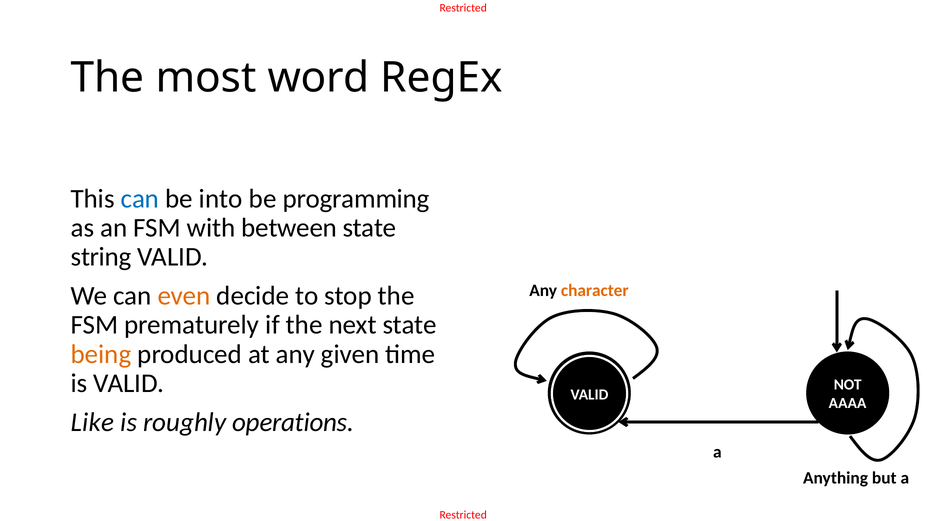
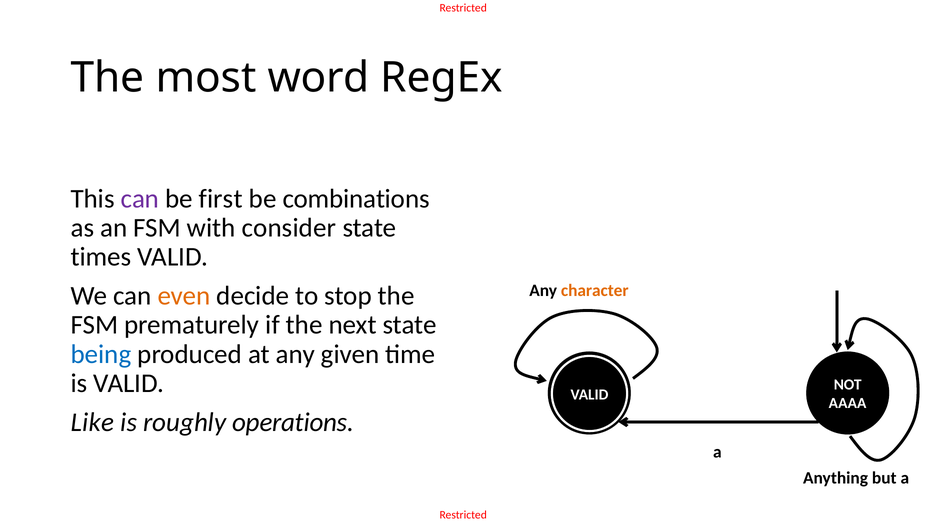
can at (140, 199) colour: blue -> purple
into: into -> first
programming: programming -> combinations
between: between -> consider
string: string -> times
being colour: orange -> blue
